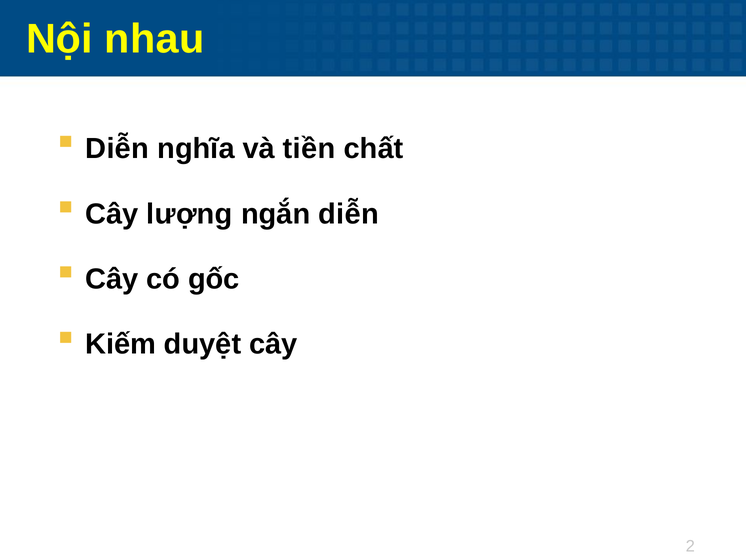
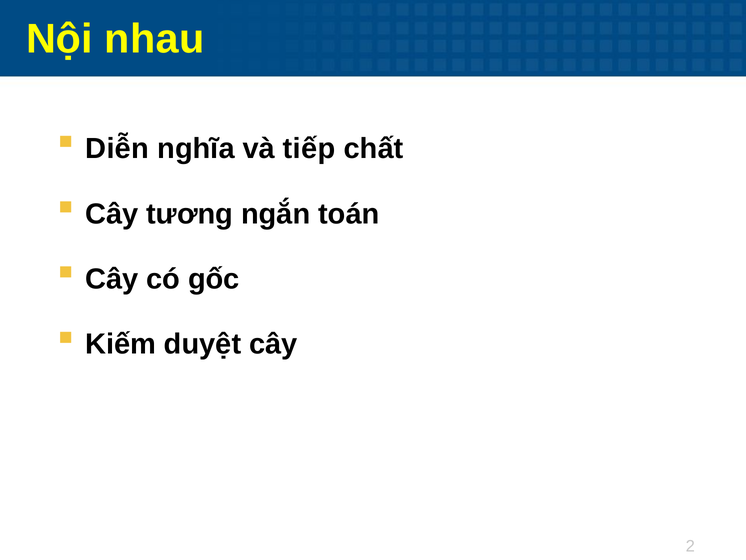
tiền: tiền -> tiếp
lượng: lượng -> tương
ngắn diễn: diễn -> toán
